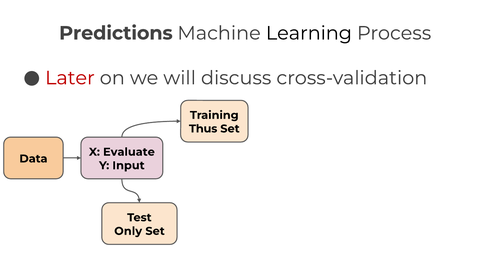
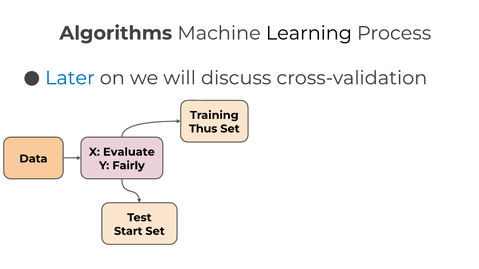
Predictions: Predictions -> Algorithms
Later colour: red -> blue
Input: Input -> Fairly
Only: Only -> Start
